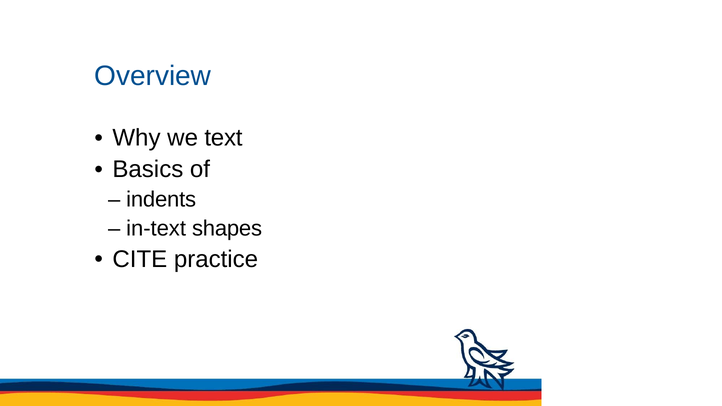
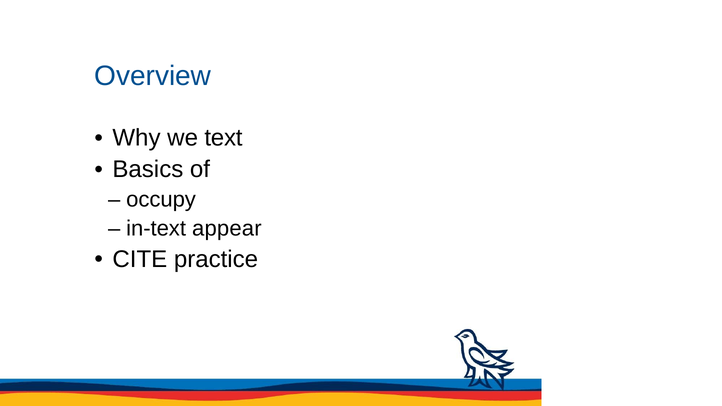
indents: indents -> occupy
shapes: shapes -> appear
